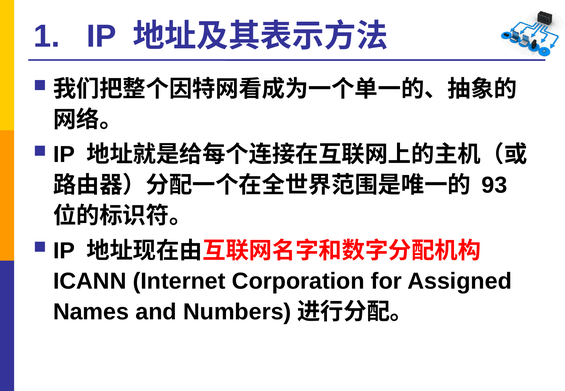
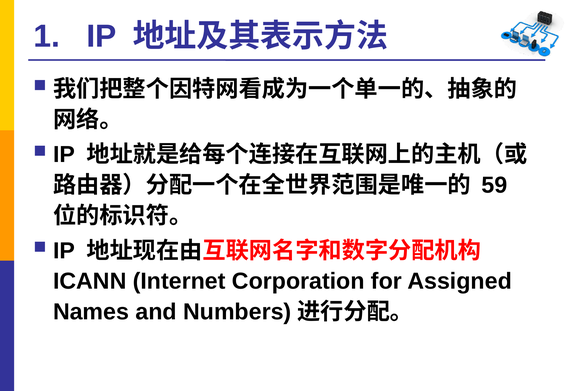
93: 93 -> 59
